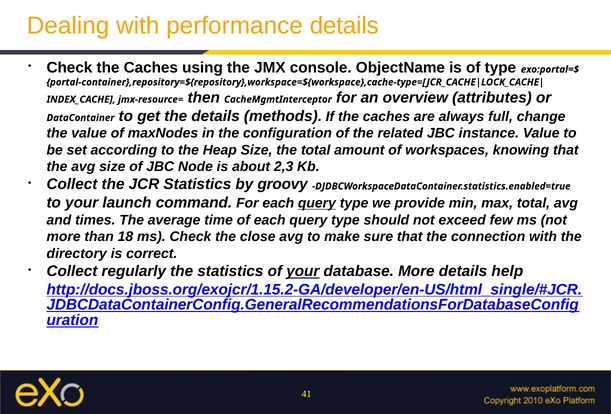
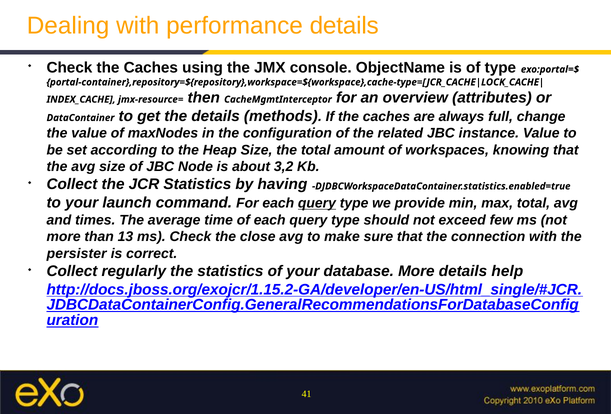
2,3: 2,3 -> 3,2
groovy: groovy -> having
18: 18 -> 13
directory: directory -> persister
your at (303, 271) underline: present -> none
